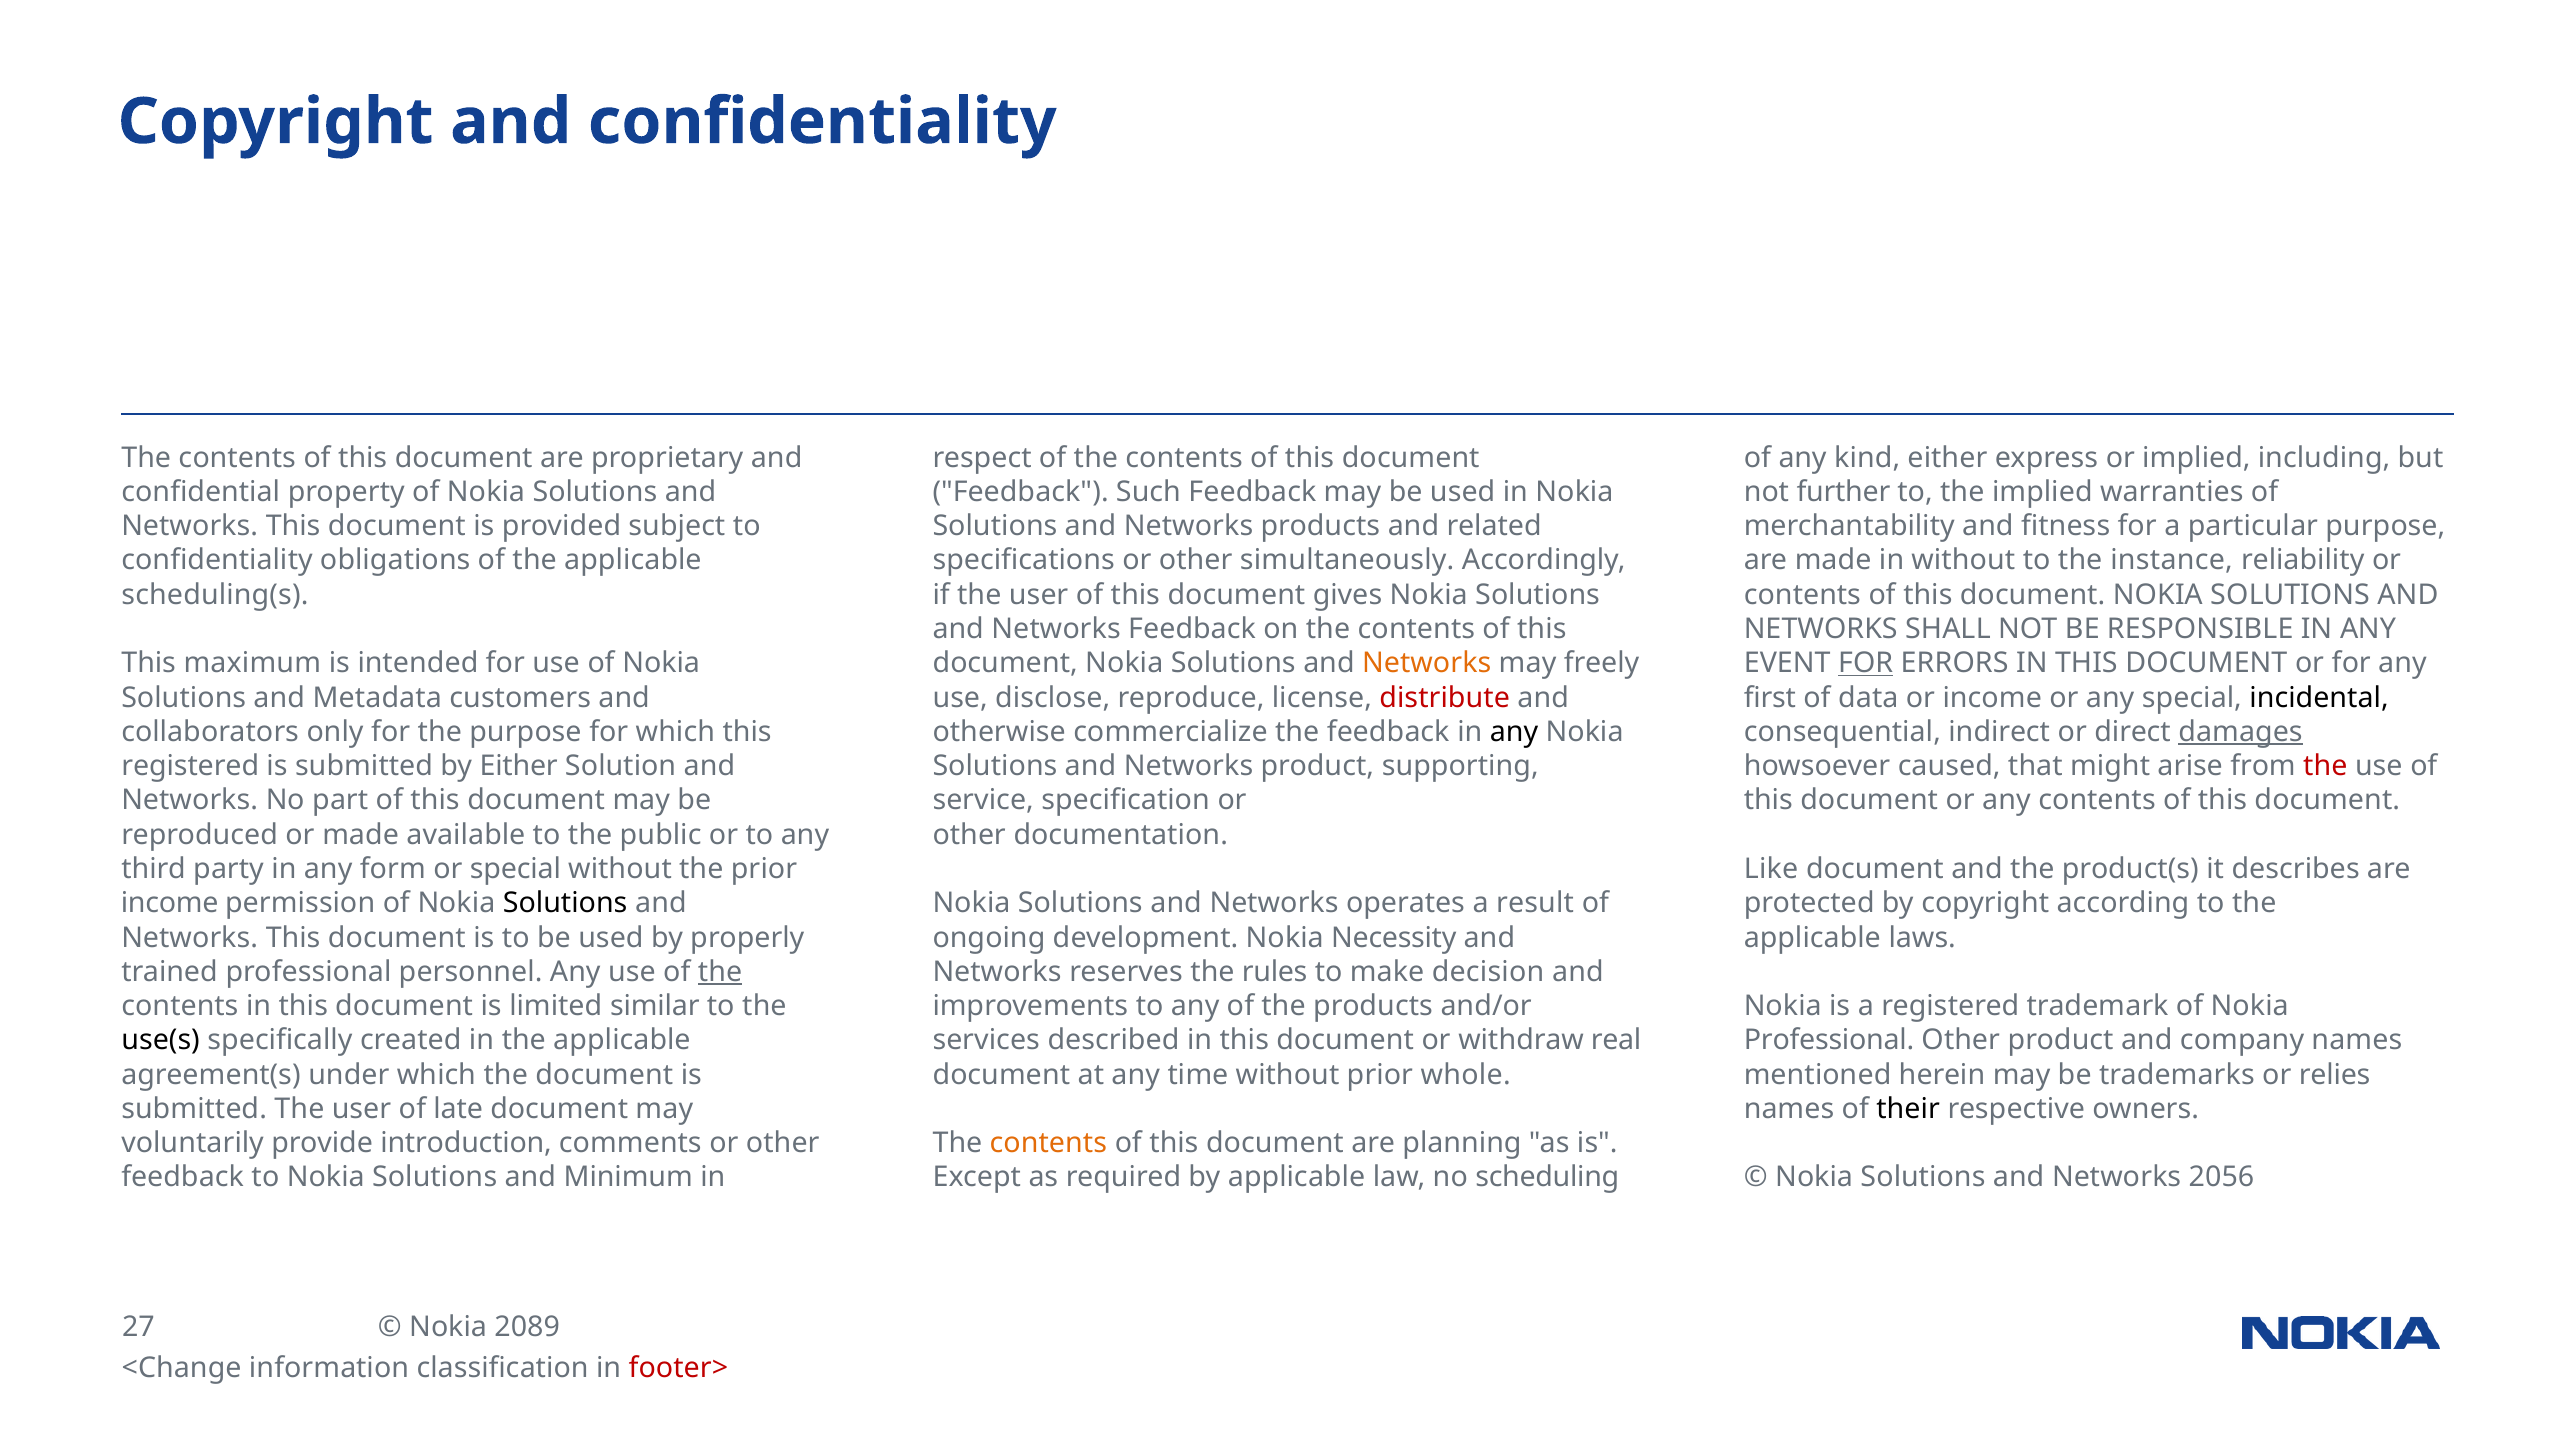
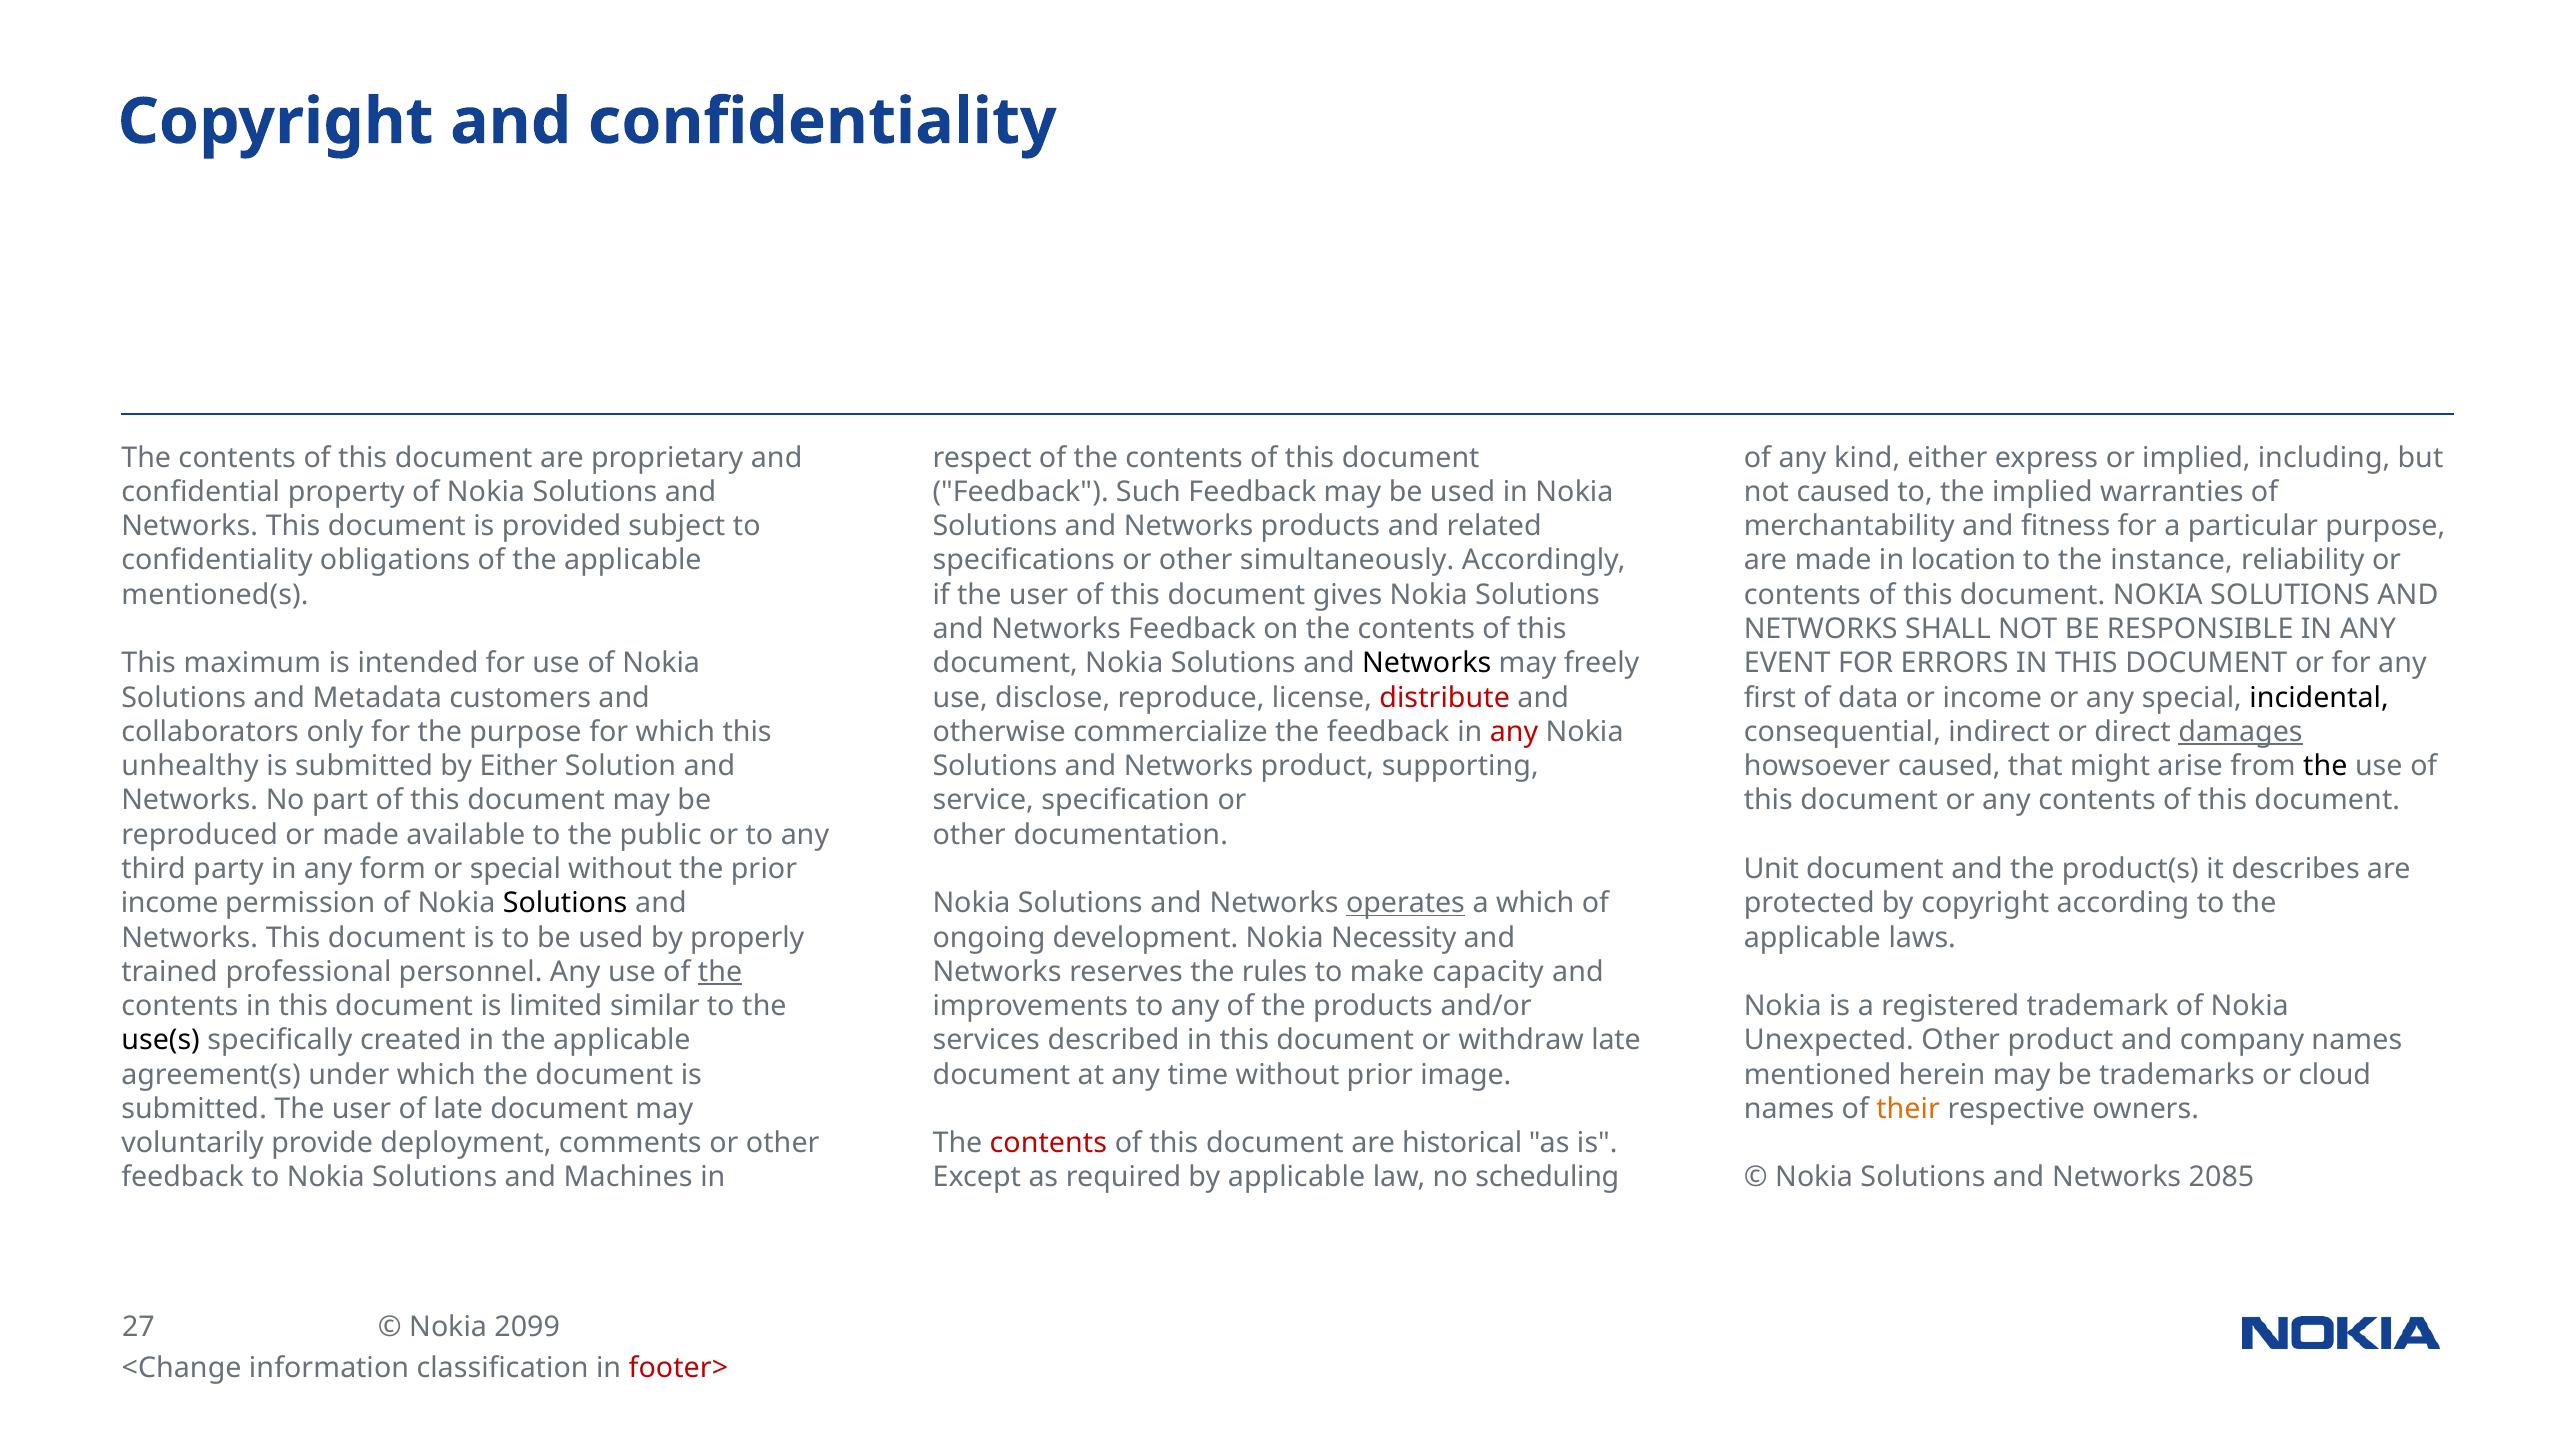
not further: further -> caused
in without: without -> location
scheduling(s: scheduling(s -> mentioned(s
Networks at (1427, 663) colour: orange -> black
FOR at (1866, 663) underline: present -> none
any at (1514, 732) colour: black -> red
registered at (190, 766): registered -> unhealthy
the at (2325, 766) colour: red -> black
Like: Like -> Unit
operates underline: none -> present
a result: result -> which
decision: decision -> capacity
withdraw real: real -> late
Professional at (1829, 1040): Professional -> Unexpected
whole: whole -> image
relies: relies -> cloud
their colour: black -> orange
introduction: introduction -> deployment
contents at (1048, 1143) colour: orange -> red
planning: planning -> historical
Minimum: Minimum -> Machines
2056: 2056 -> 2085
2089: 2089 -> 2099
